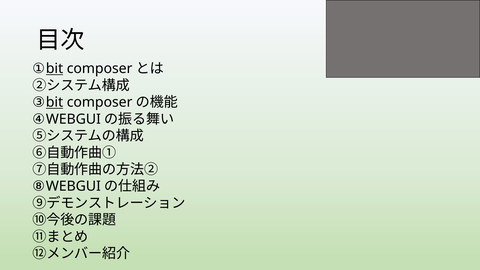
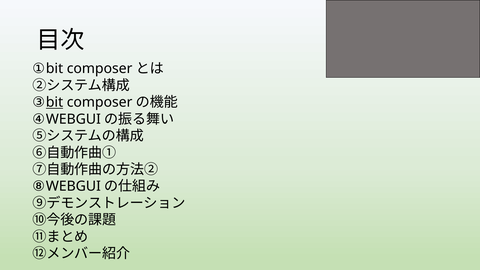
bit at (55, 69) underline: present -> none
